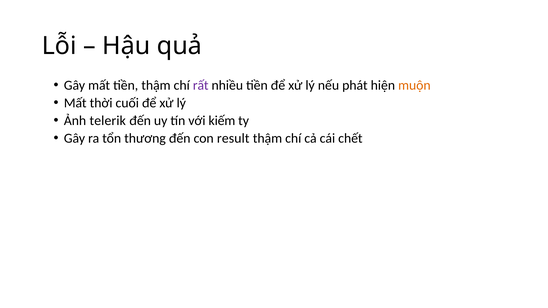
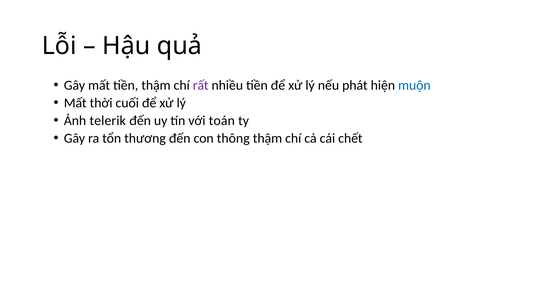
muộn colour: orange -> blue
kiếm: kiếm -> toán
result: result -> thông
